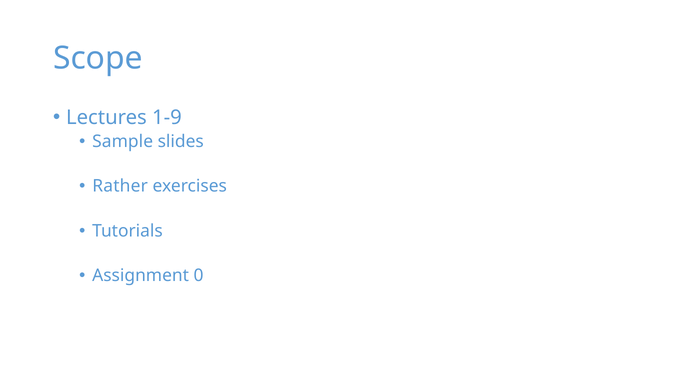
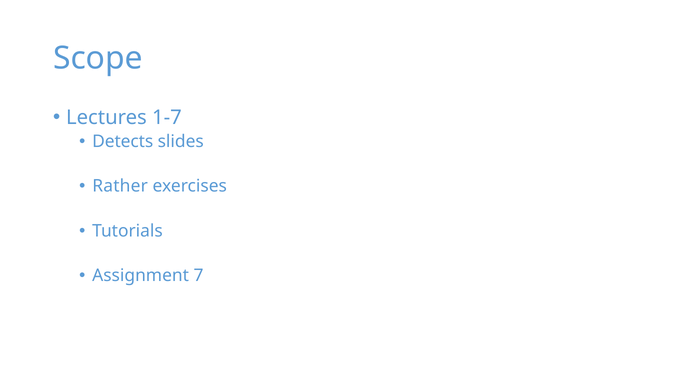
1-9: 1-9 -> 1-7
Sample: Sample -> Detects
0: 0 -> 7
